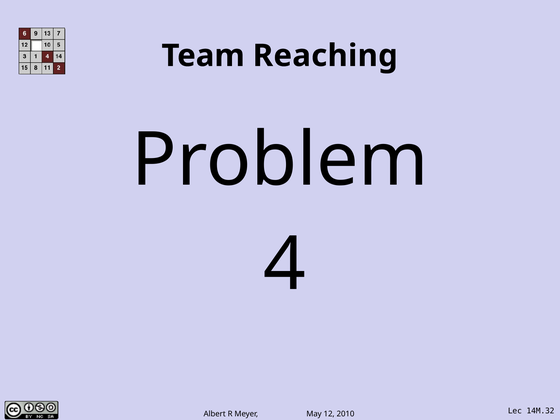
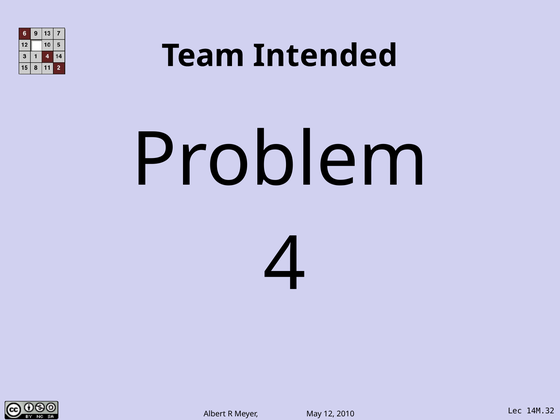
Reaching: Reaching -> Intended
